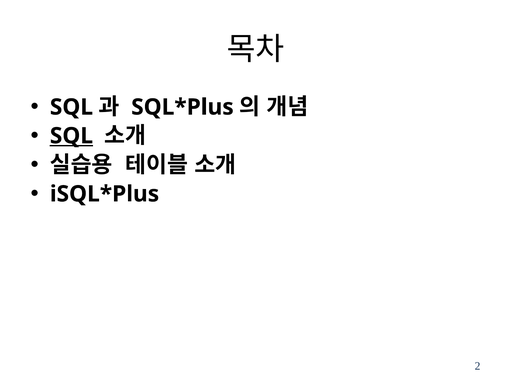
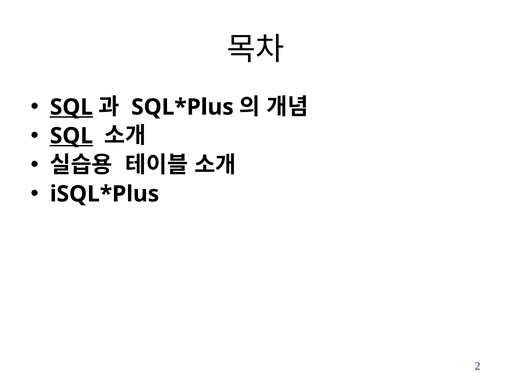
SQL at (71, 107) underline: none -> present
